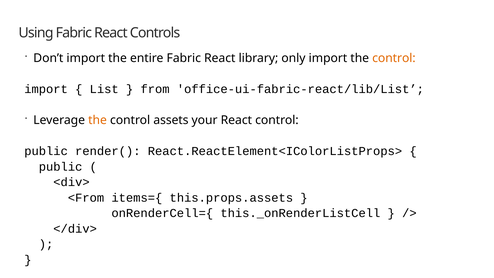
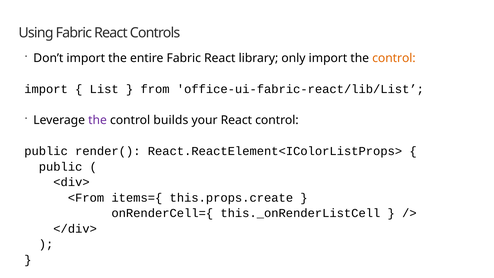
the at (98, 120) colour: orange -> purple
assets: assets -> builds
this.props.assets: this.props.assets -> this.props.create
